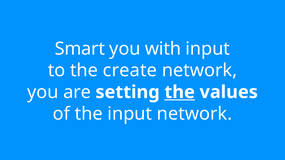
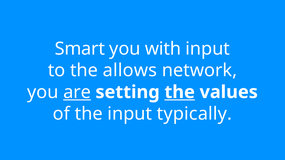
create: create -> allows
are underline: none -> present
input network: network -> typically
